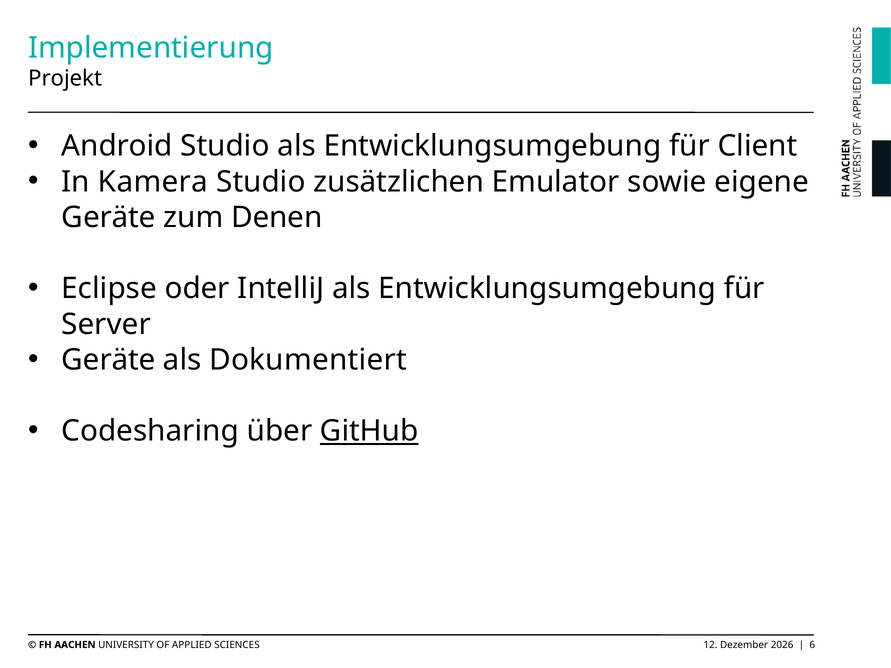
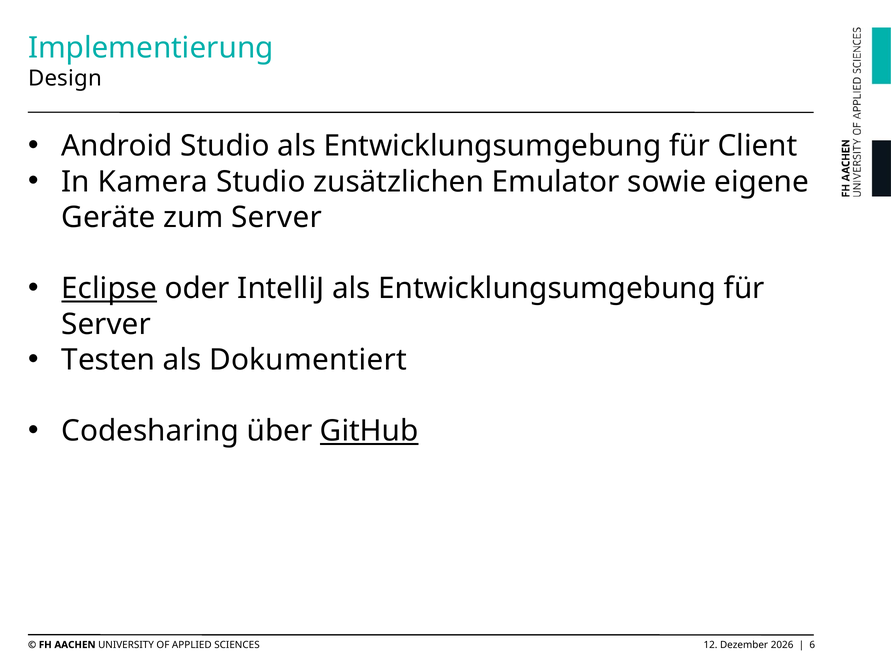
Projekt: Projekt -> Design
zum Denen: Denen -> Server
Eclipse underline: none -> present
Geräte at (108, 360): Geräte -> Testen
